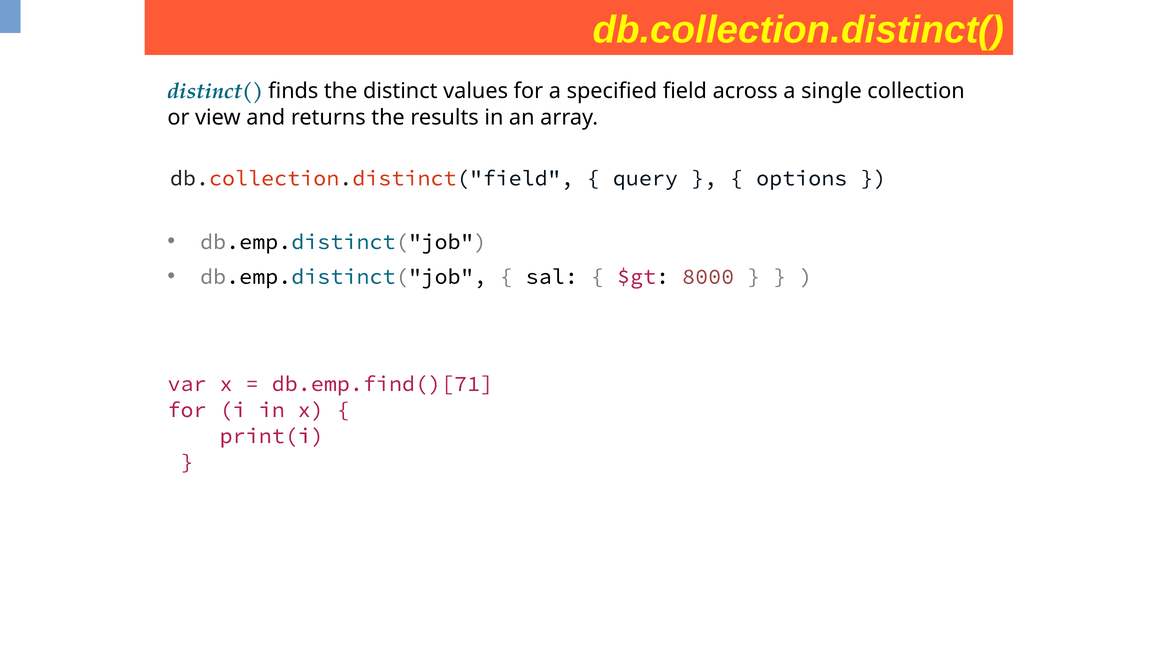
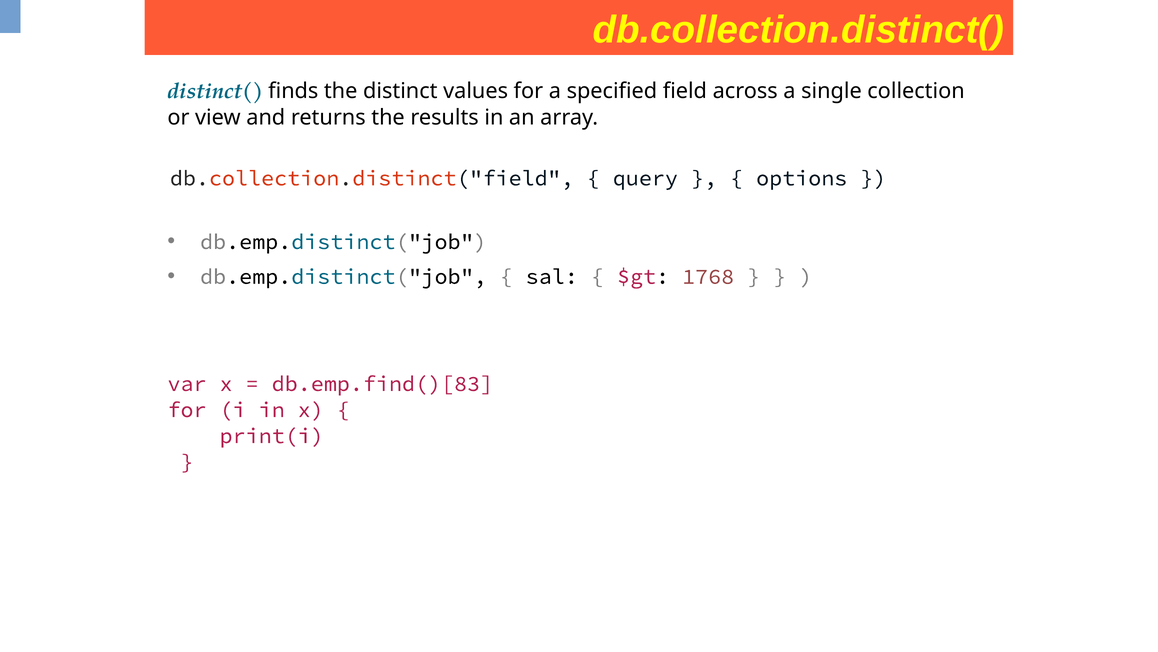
8000: 8000 -> 1768
db.emp.find()[71: db.emp.find()[71 -> db.emp.find()[83
